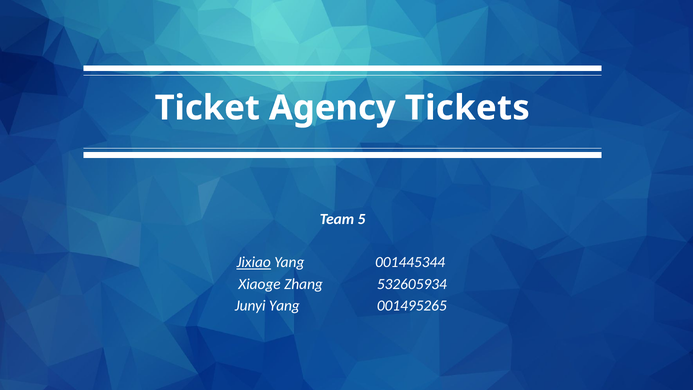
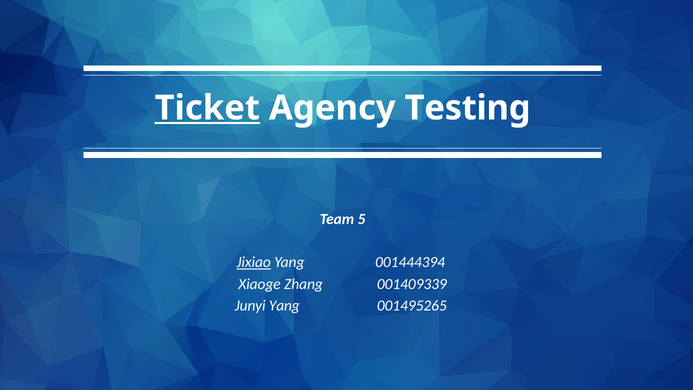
Ticket underline: none -> present
Tickets: Tickets -> Testing
001445344: 001445344 -> 001444394
532605934: 532605934 -> 001409339
